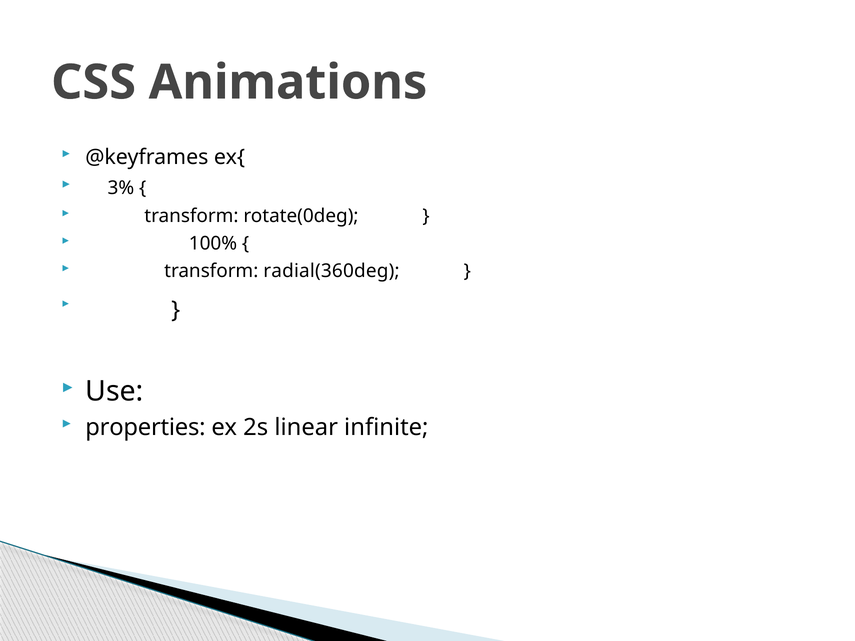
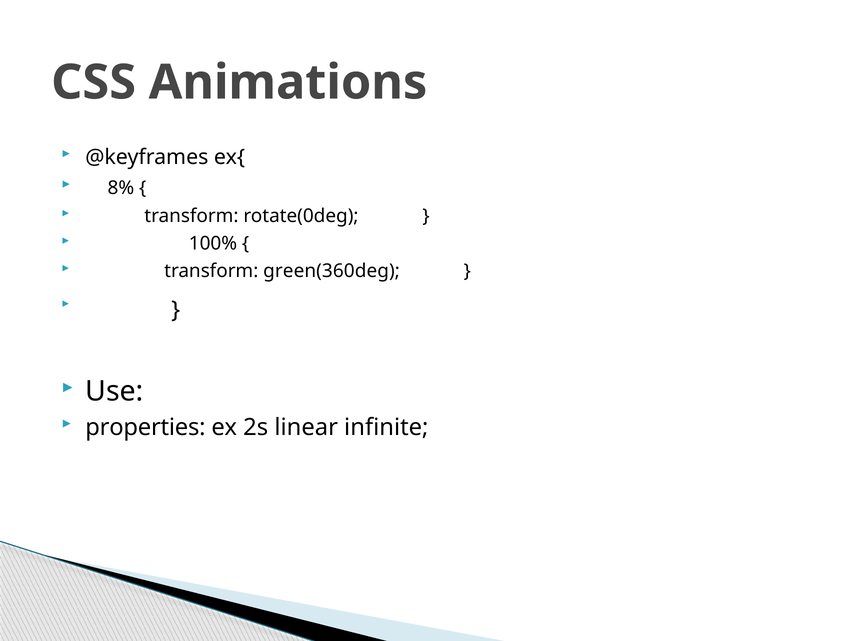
3%: 3% -> 8%
radial(360deg: radial(360deg -> green(360deg
